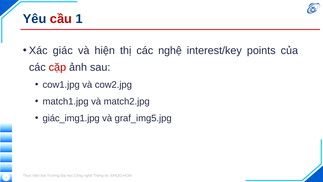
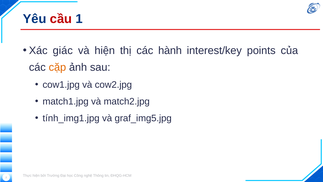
các nghệ: nghệ -> hành
cặp colour: red -> orange
giác_img1.jpg: giác_img1.jpg -> tính_img1.jpg
